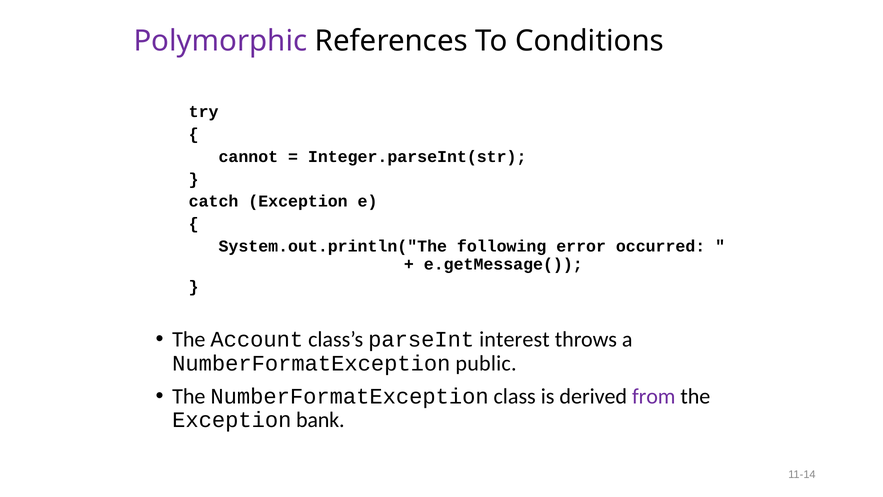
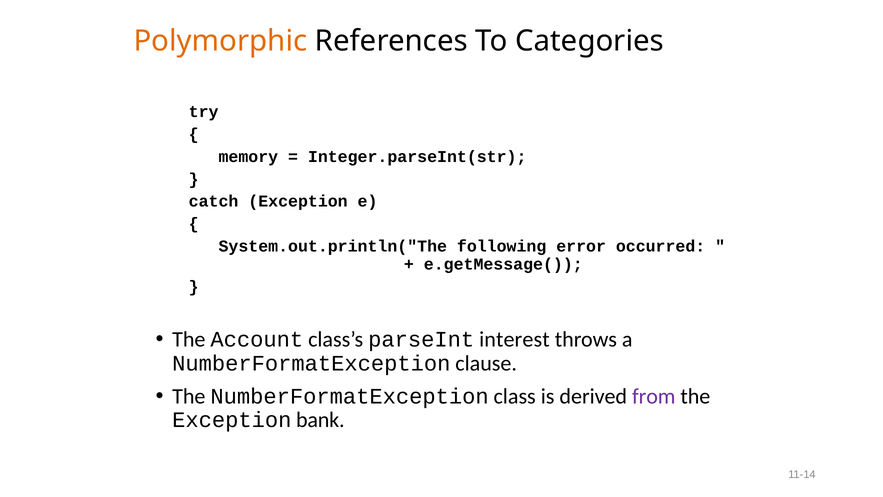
Polymorphic colour: purple -> orange
Conditions: Conditions -> Categories
cannot: cannot -> memory
public: public -> clause
